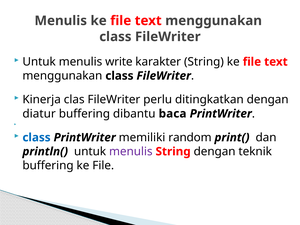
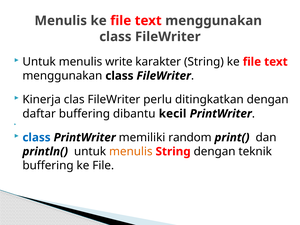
diatur: diatur -> daftar
baca: baca -> kecil
menulis at (131, 152) colour: purple -> orange
